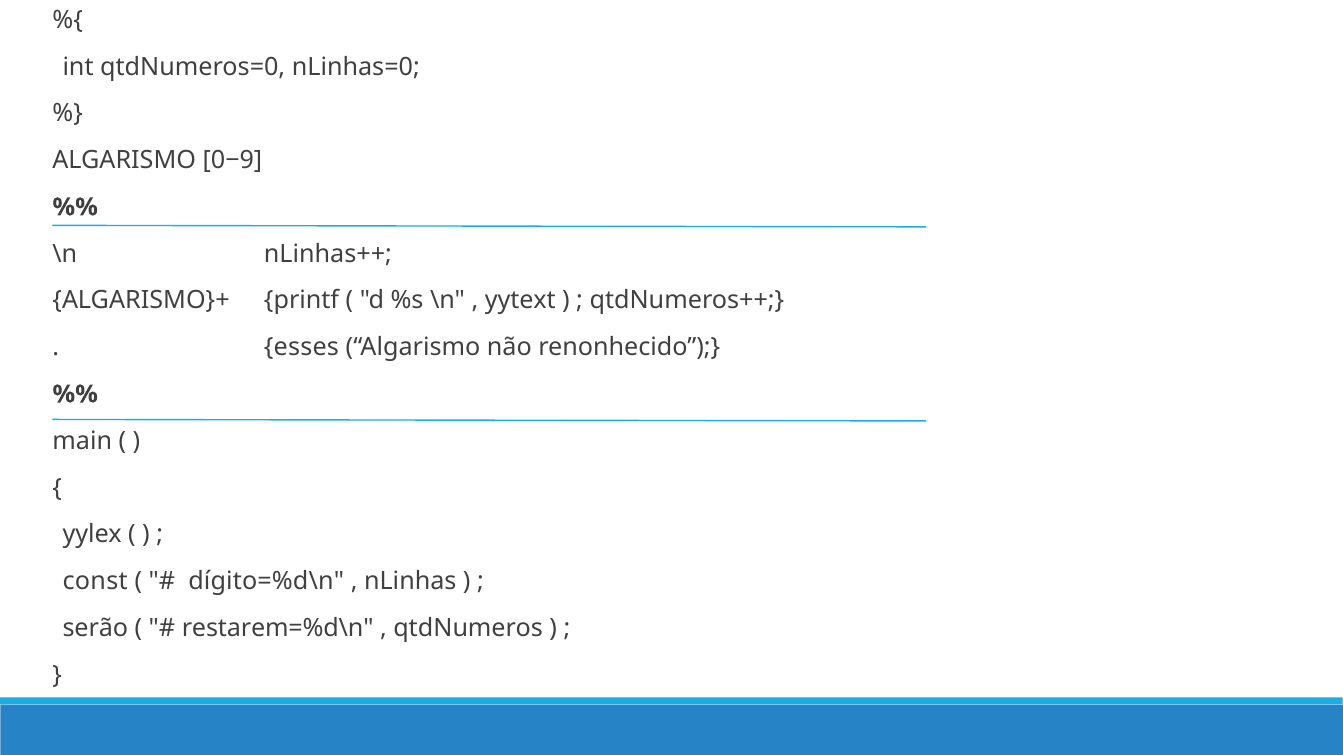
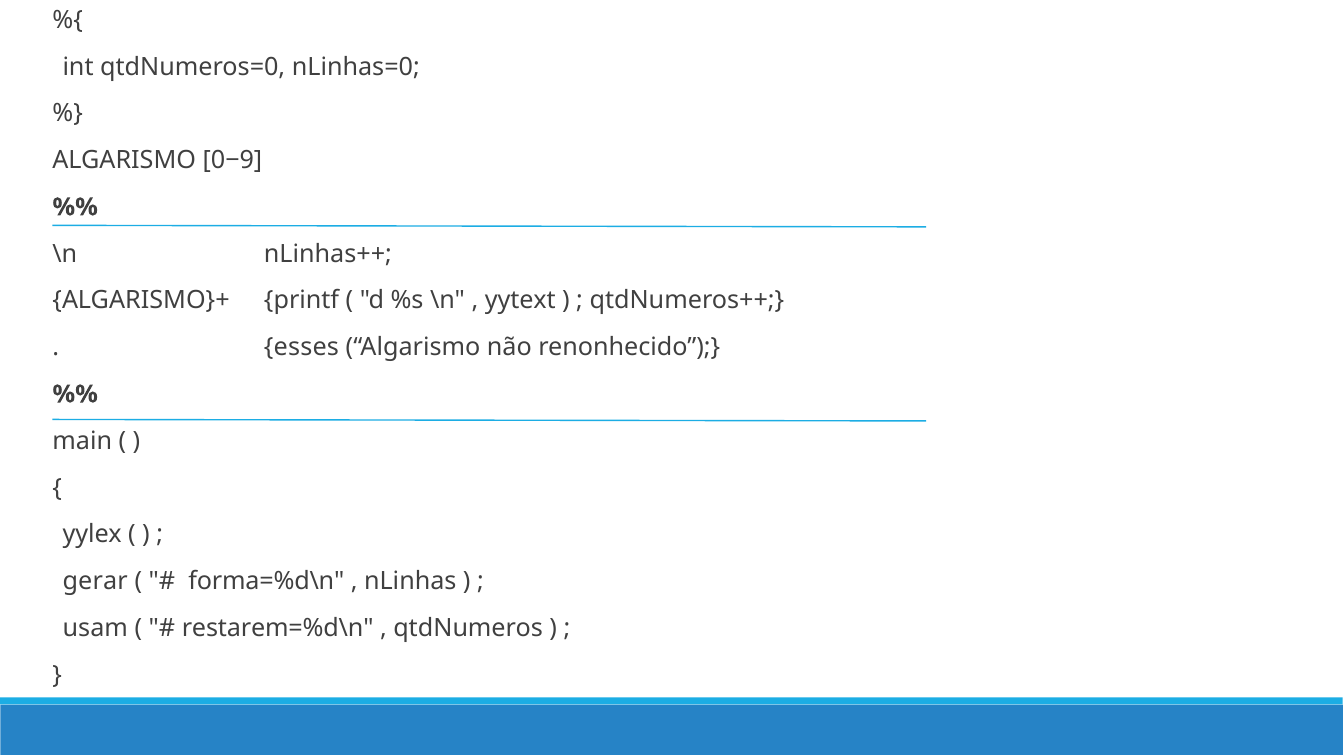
const: const -> gerar
dígito=%d\n: dígito=%d\n -> forma=%d\n
serão: serão -> usam
